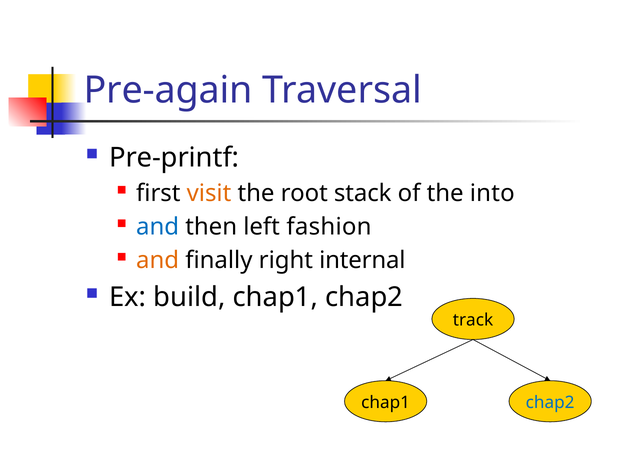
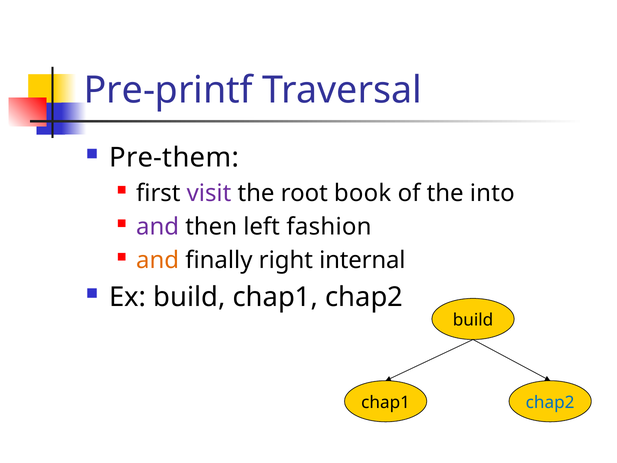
Pre-again: Pre-again -> Pre-printf
Pre-printf: Pre-printf -> Pre-them
visit colour: orange -> purple
stack: stack -> book
and at (158, 227) colour: blue -> purple
track at (473, 320): track -> build
